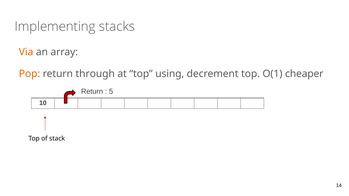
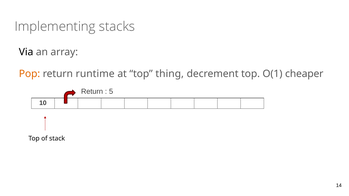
Via colour: orange -> black
through: through -> runtime
using: using -> thing
